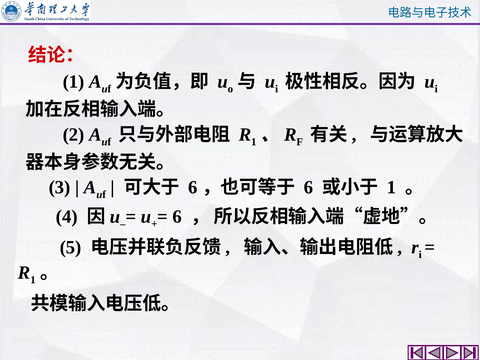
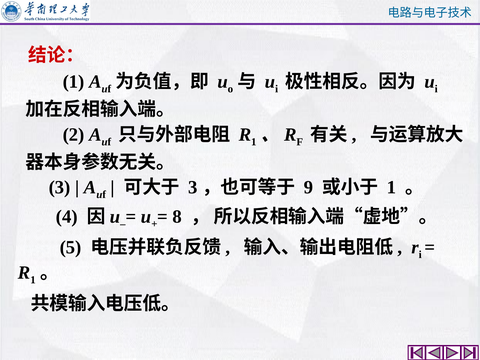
6 at (193, 187): 6 -> 3
6 at (309, 187): 6 -> 9
6 at (177, 217): 6 -> 8
